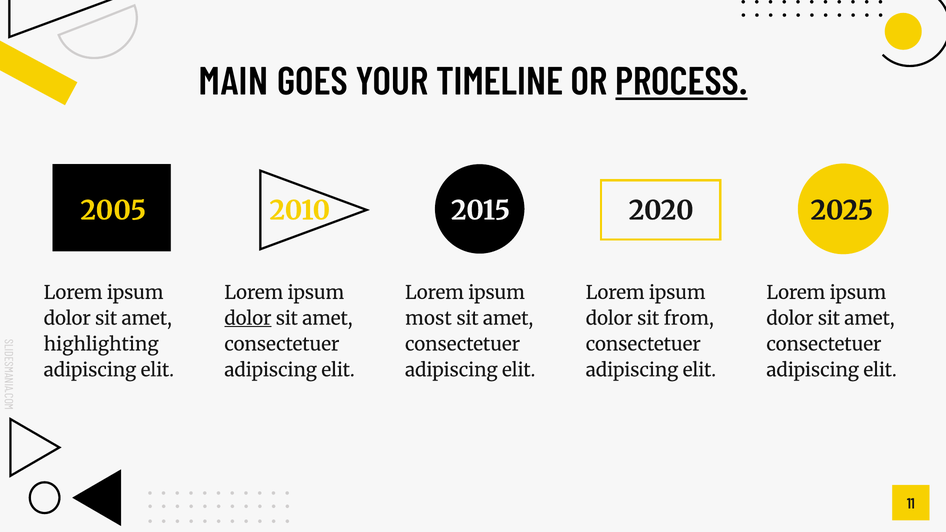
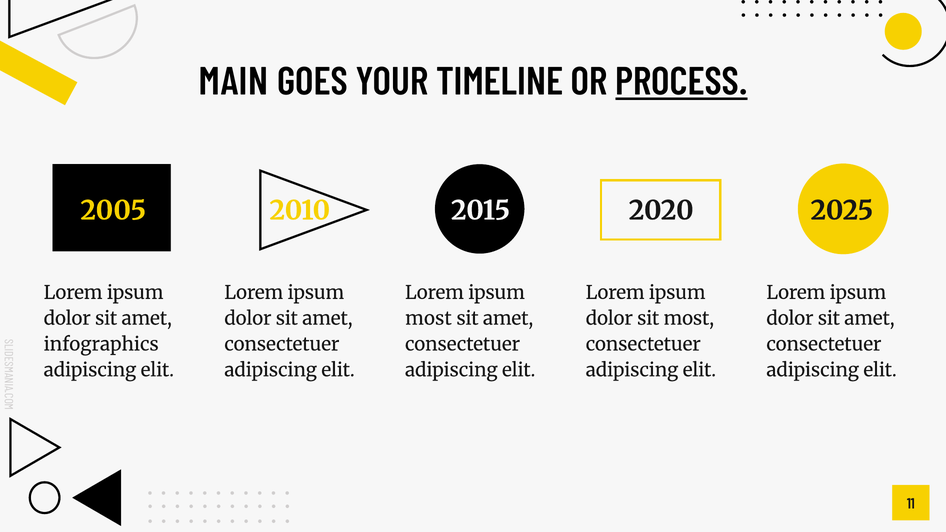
dolor at (248, 319) underline: present -> none
sit from: from -> most
highlighting: highlighting -> infographics
